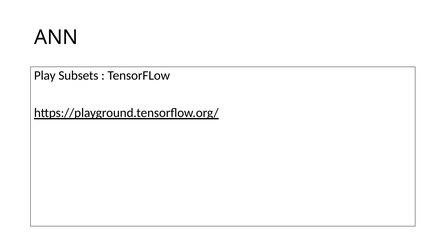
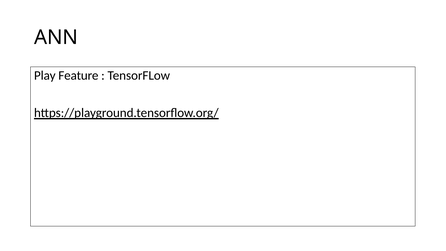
Subsets: Subsets -> Feature
